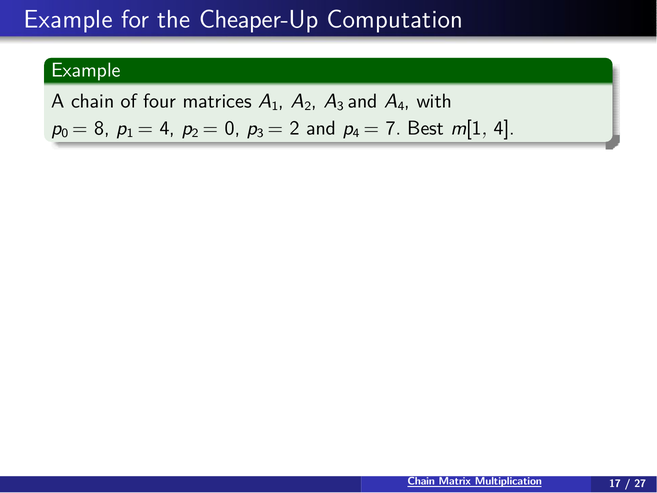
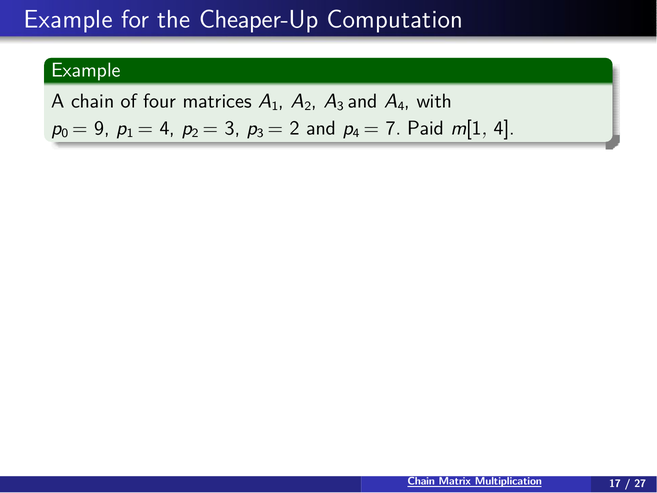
8: 8 -> 9
0 at (232, 128): 0 -> 3
Best: Best -> Paid
